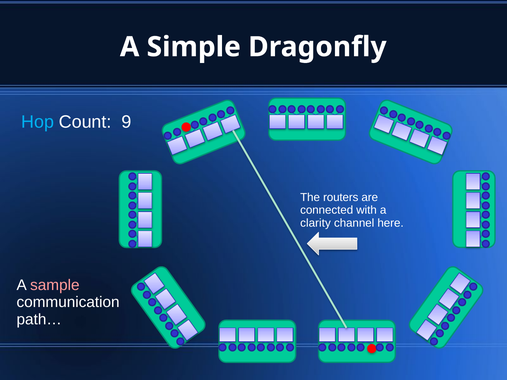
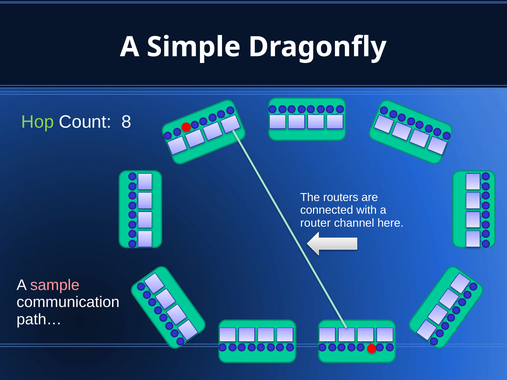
Hop colour: light blue -> light green
9: 9 -> 8
clarity: clarity -> router
